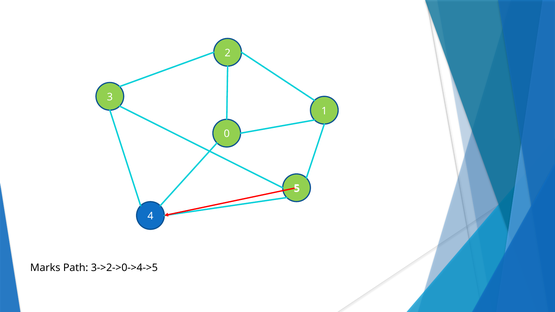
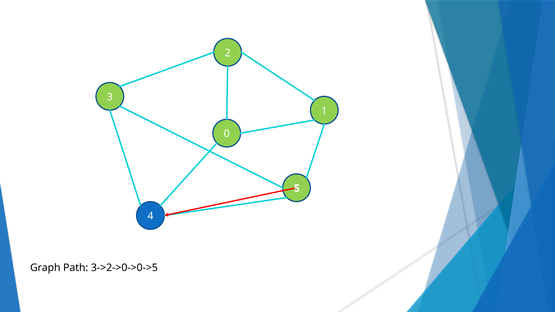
Marks: Marks -> Graph
3->2->0->4->5: 3->2->0->4->5 -> 3->2->0->0->5
